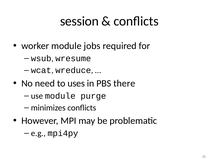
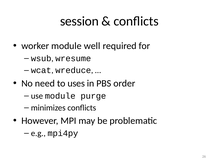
jobs: jobs -> well
there: there -> order
